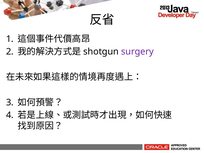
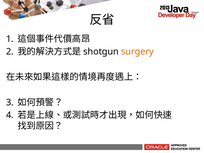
surgery colour: purple -> orange
